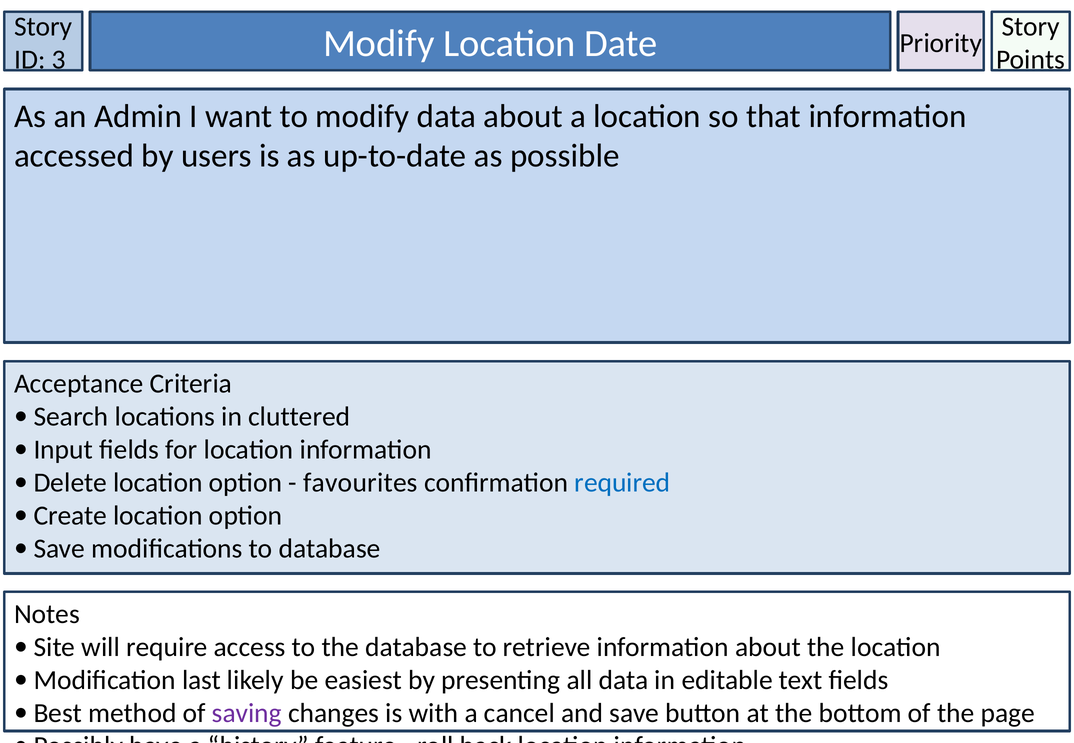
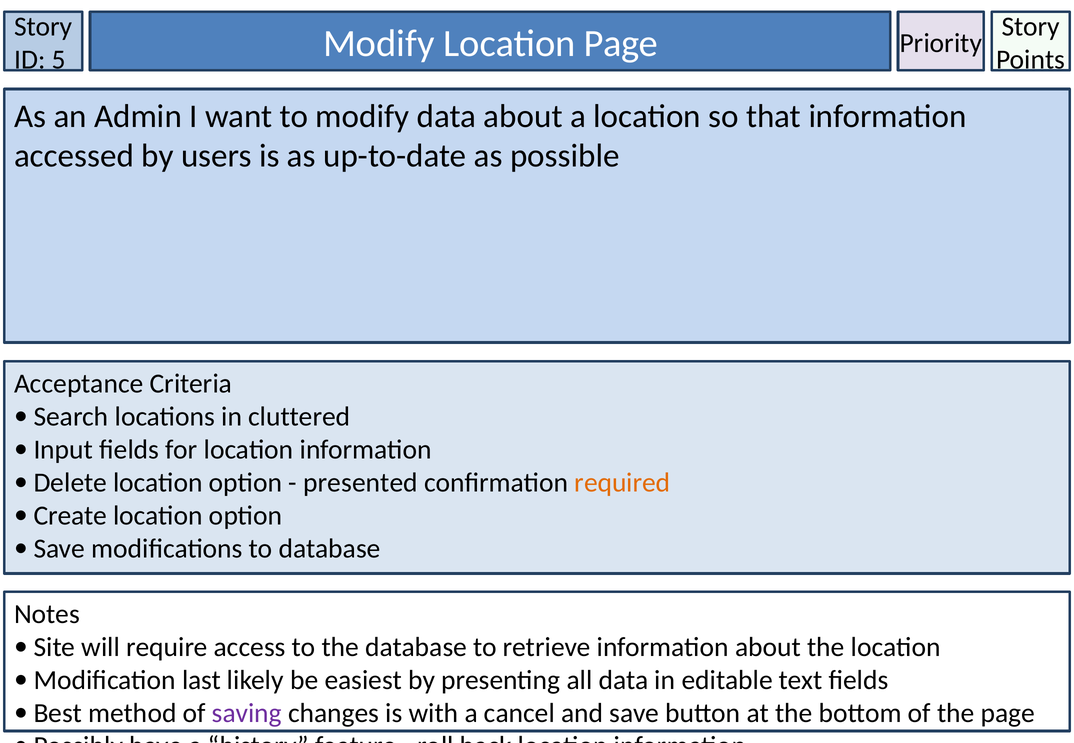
3: 3 -> 5
Location Date: Date -> Page
favourites: favourites -> presented
required colour: blue -> orange
